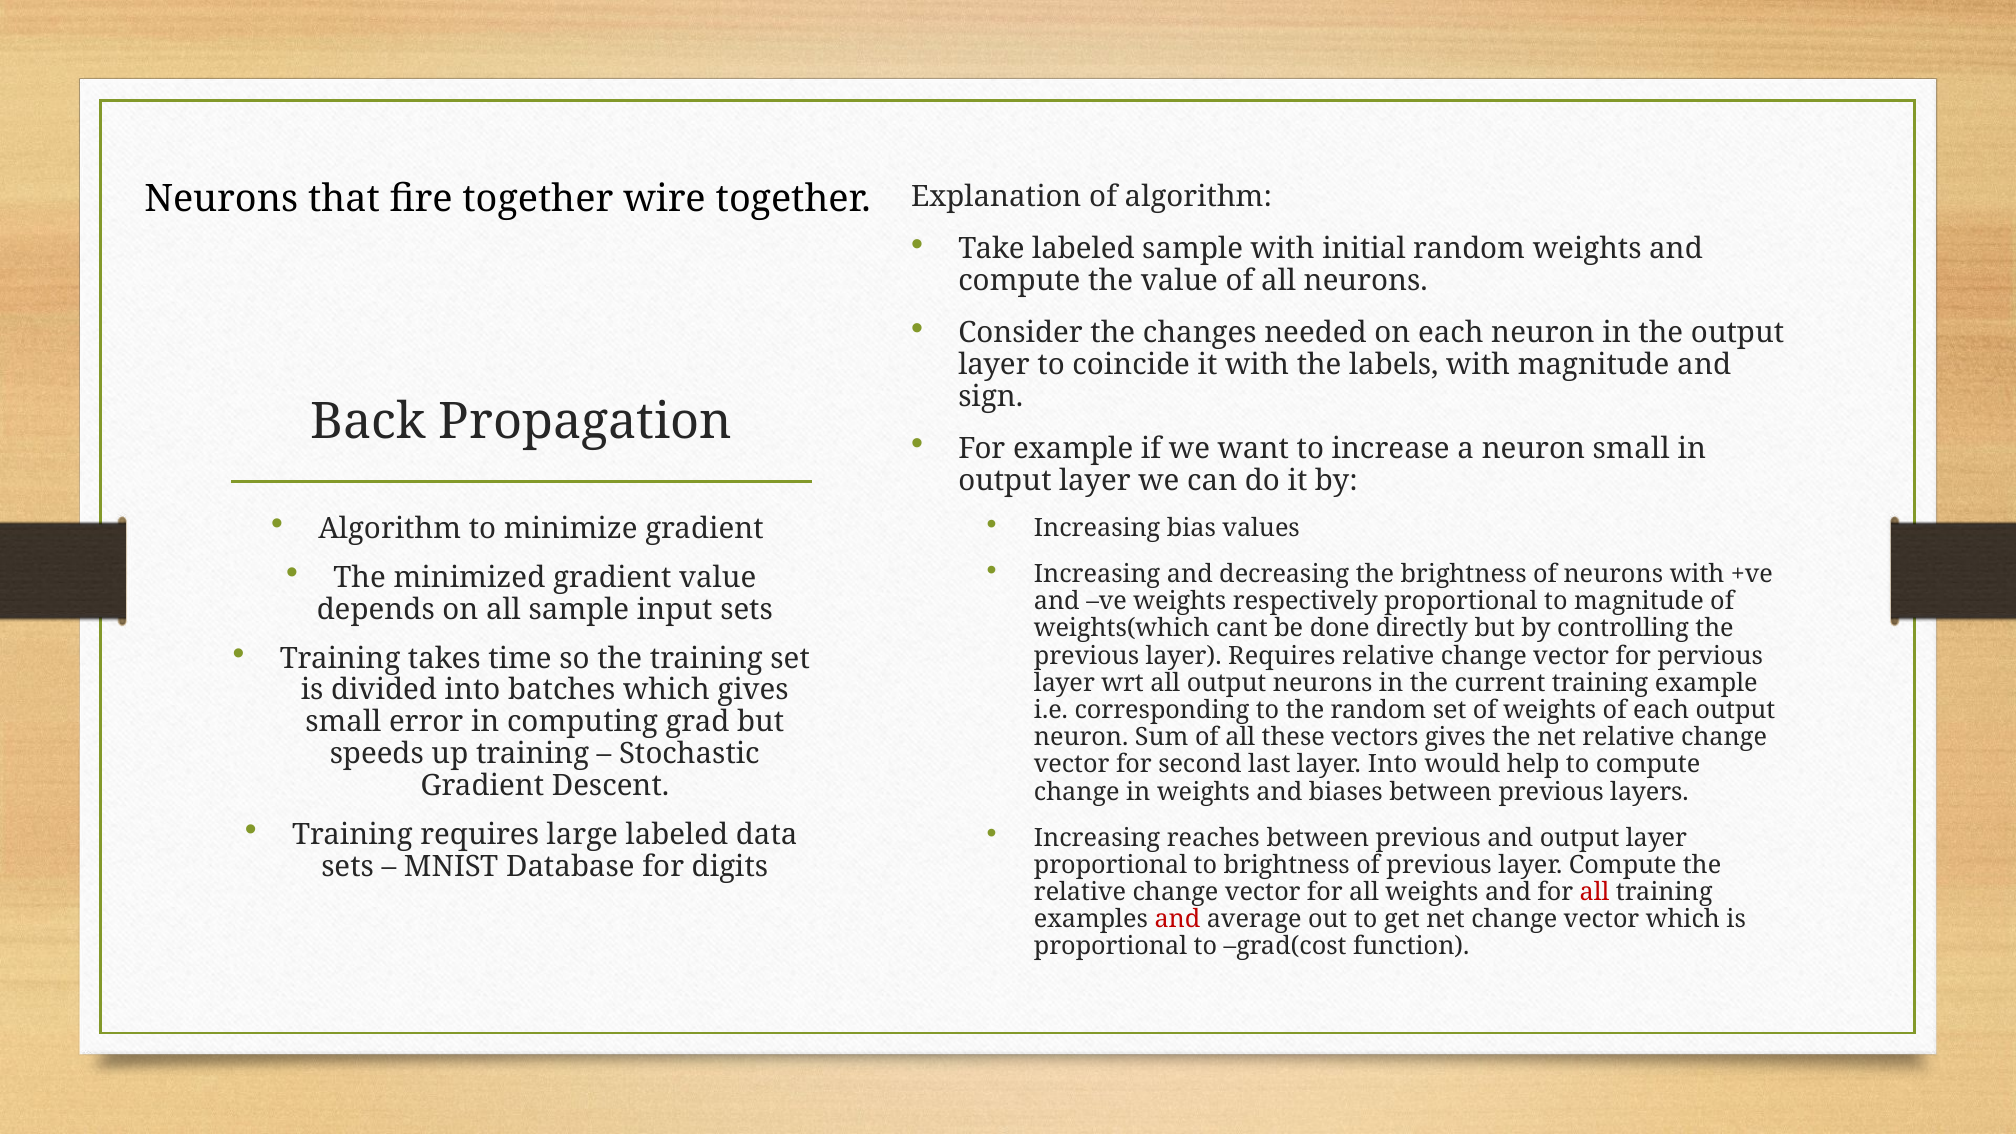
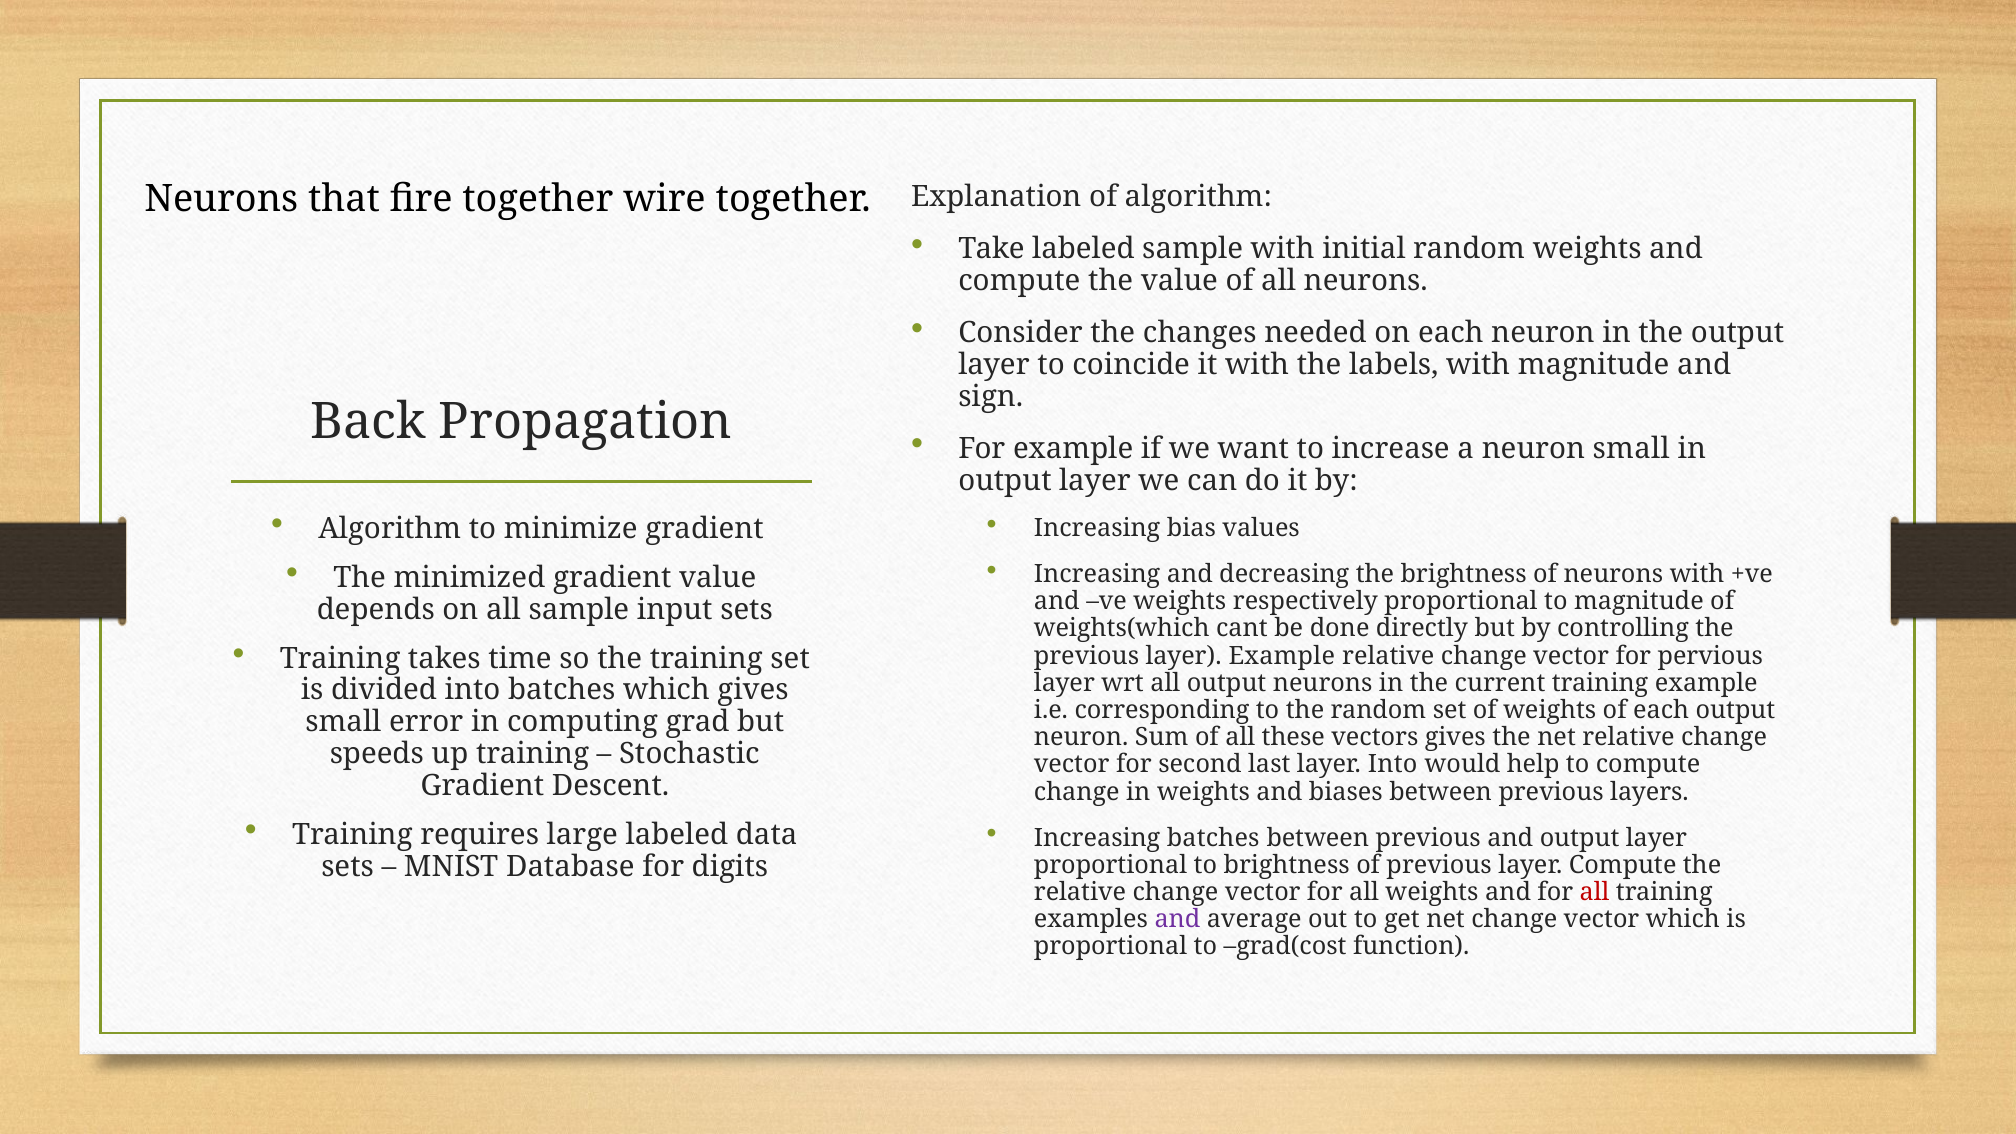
layer Requires: Requires -> Example
Increasing reaches: reaches -> batches
and at (1177, 919) colour: red -> purple
